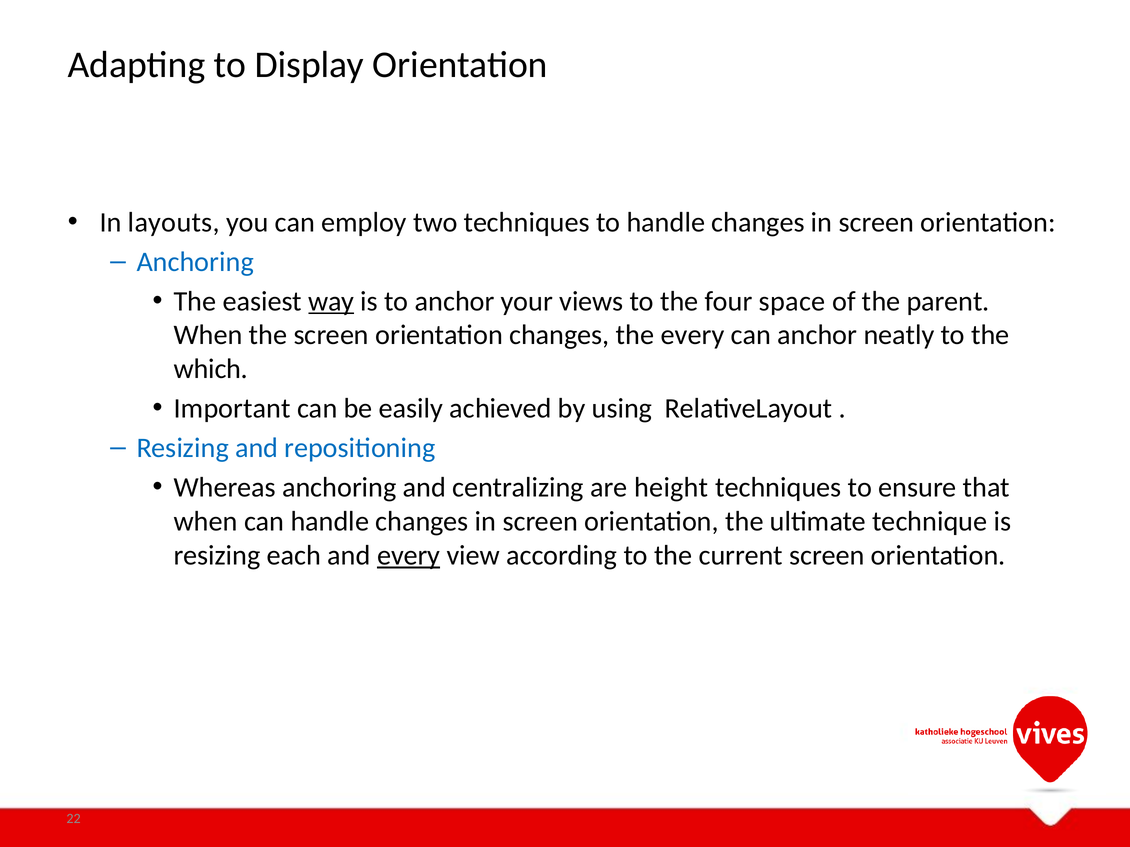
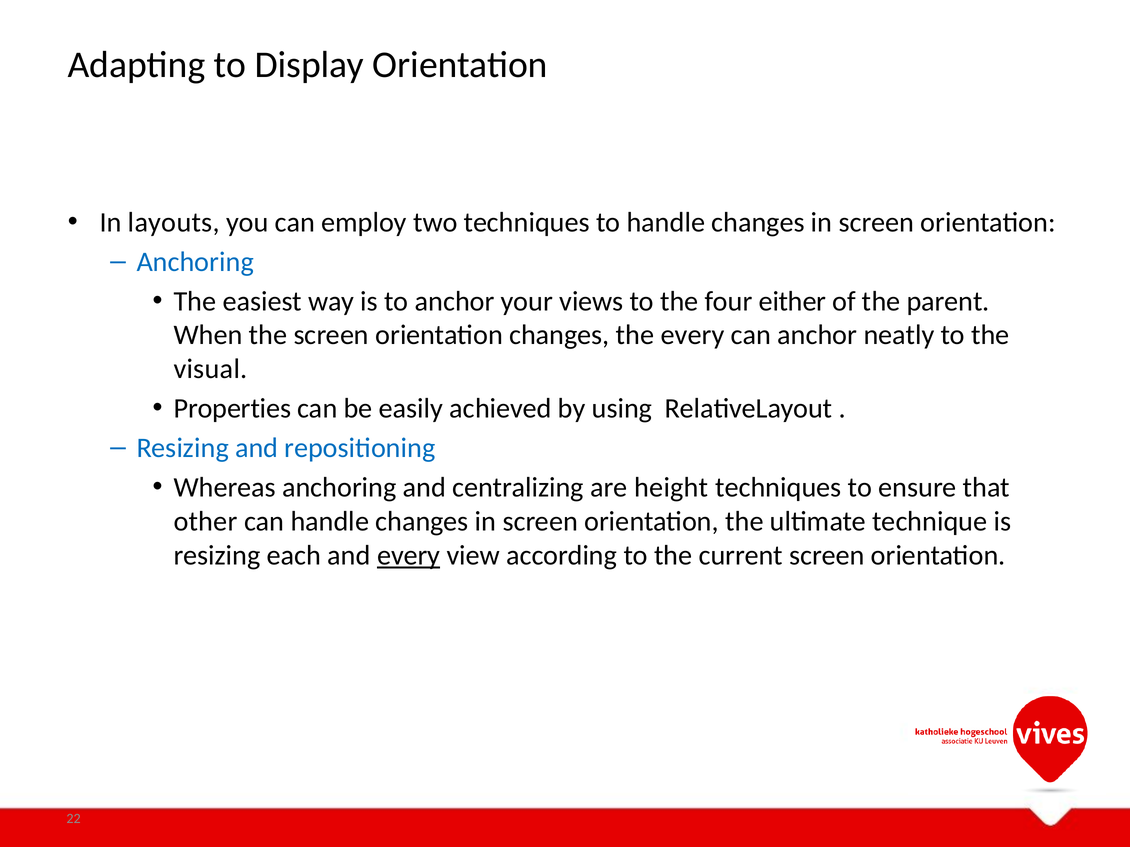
way underline: present -> none
space: space -> either
which: which -> visual
Important: Important -> Properties
when at (206, 522): when -> other
